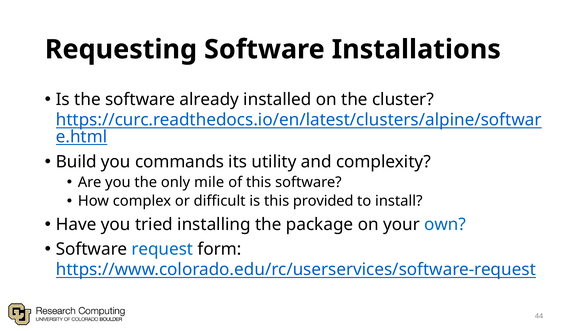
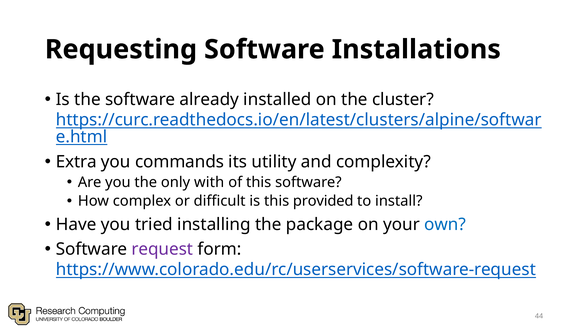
Build: Build -> Extra
mile: mile -> with
request colour: blue -> purple
